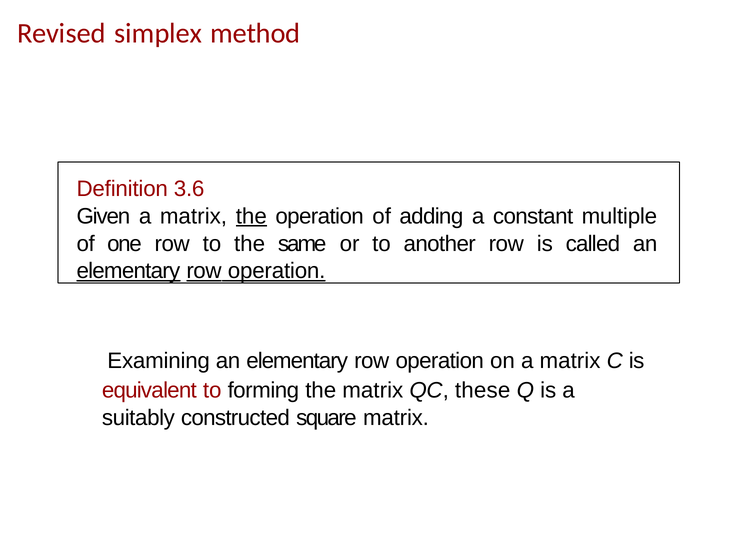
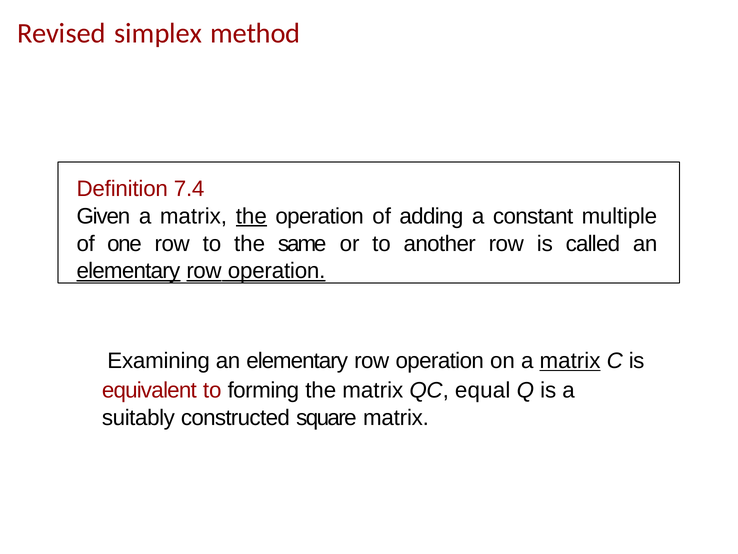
3.6: 3.6 -> 7.4
matrix at (570, 361) underline: none -> present
these: these -> equal
